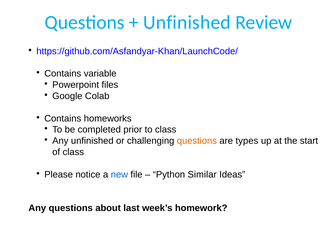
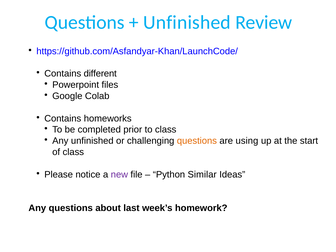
variable: variable -> different
types: types -> using
new colour: blue -> purple
